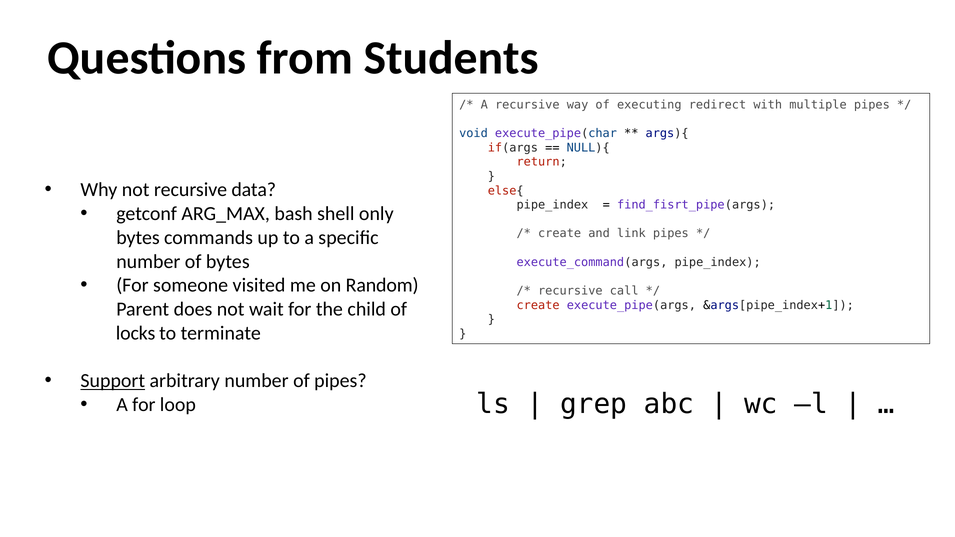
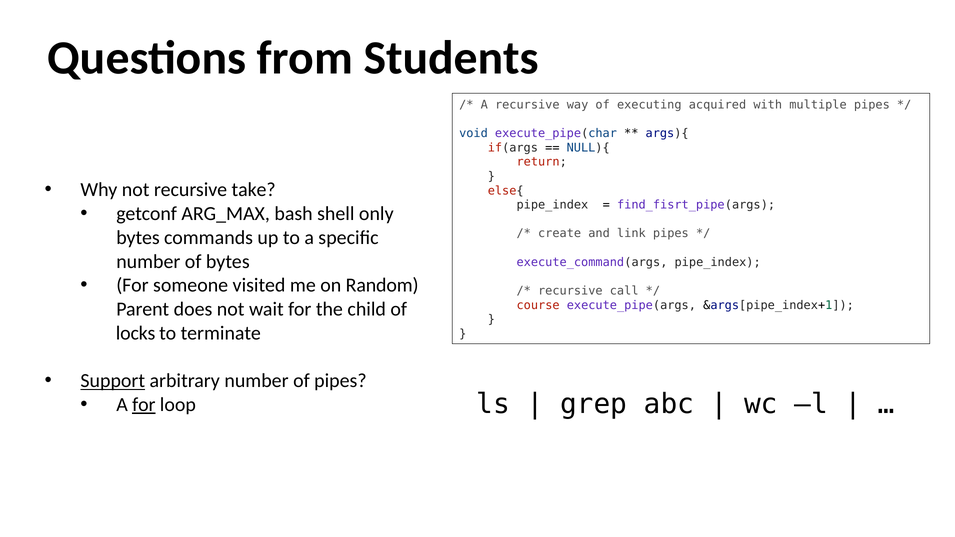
redirect: redirect -> acquired
data: data -> take
create at (538, 305): create -> course
for at (144, 405) underline: none -> present
